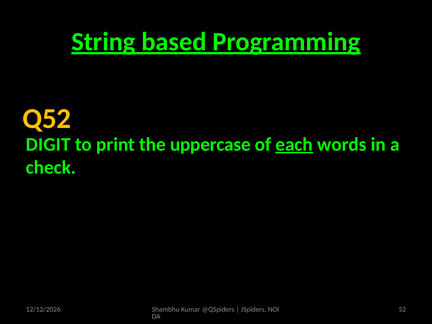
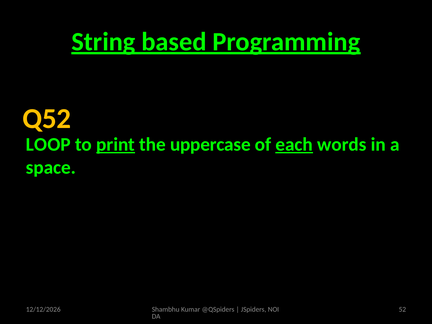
DIGIT: DIGIT -> LOOP
print underline: none -> present
check: check -> space
